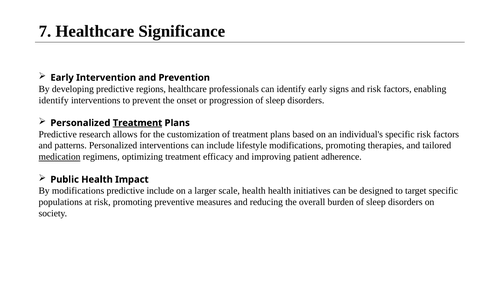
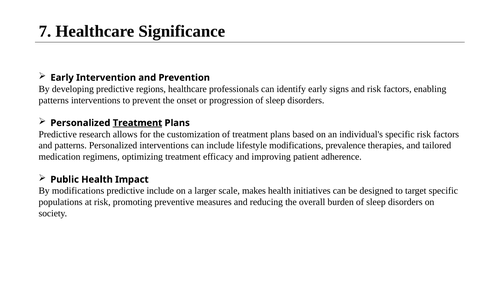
identify at (54, 100): identify -> patterns
modifications promoting: promoting -> prevalence
medication underline: present -> none
scale health: health -> makes
